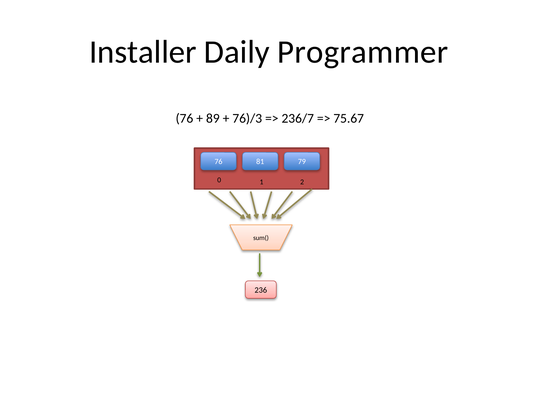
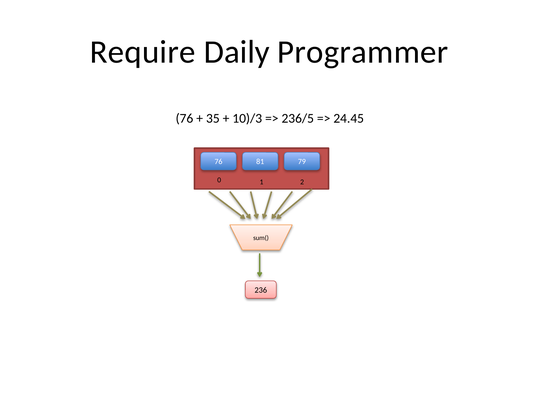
Installer: Installer -> Require
89: 89 -> 35
76)/3: 76)/3 -> 10)/3
236/7: 236/7 -> 236/5
75.67: 75.67 -> 24.45
